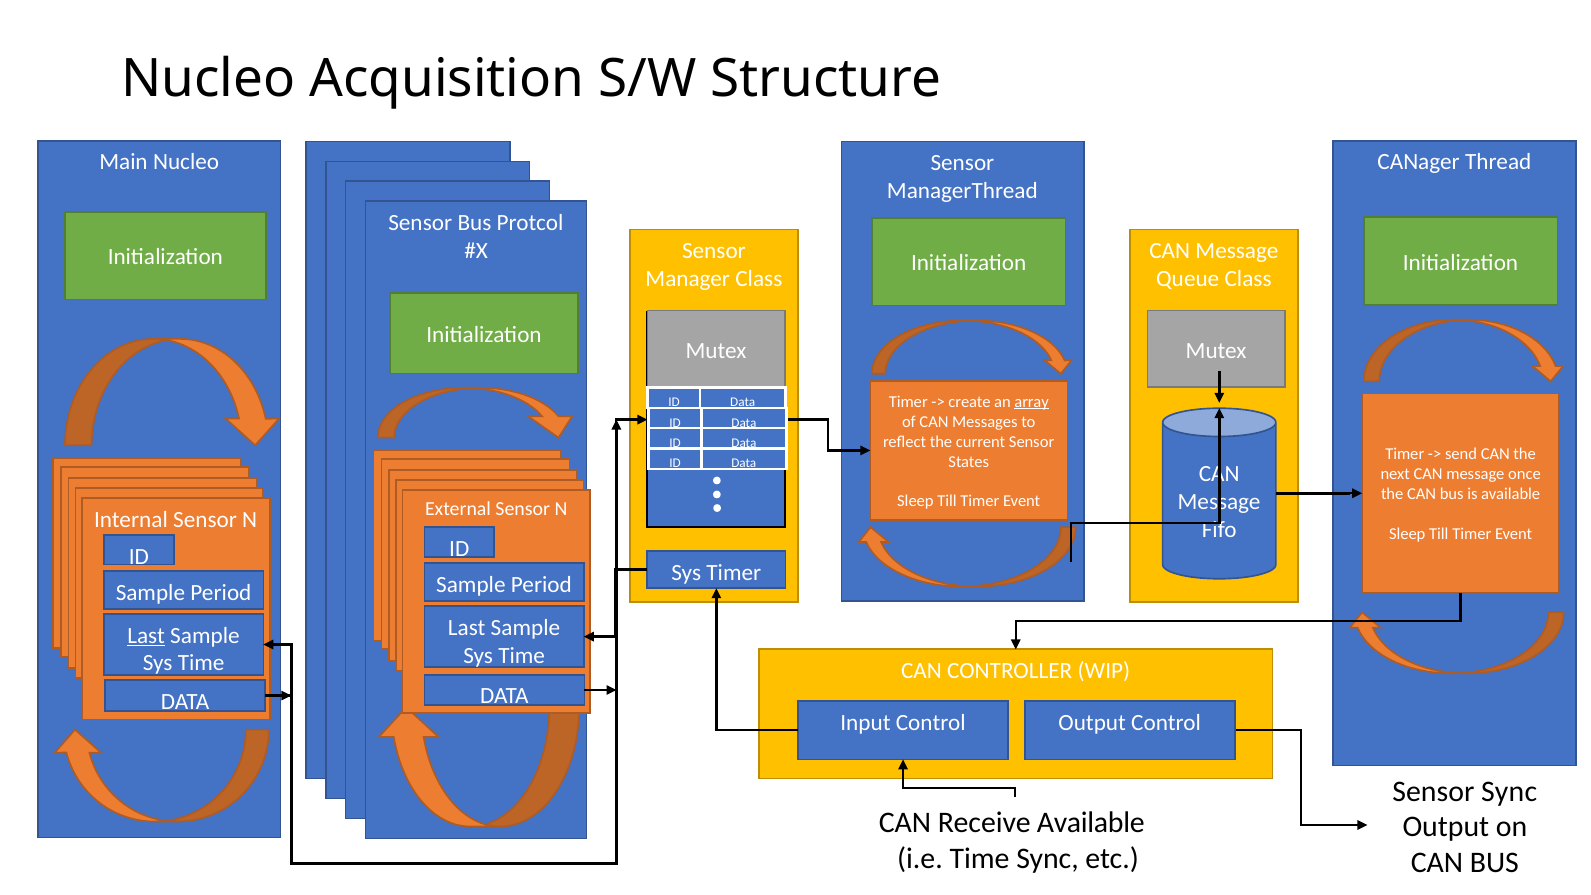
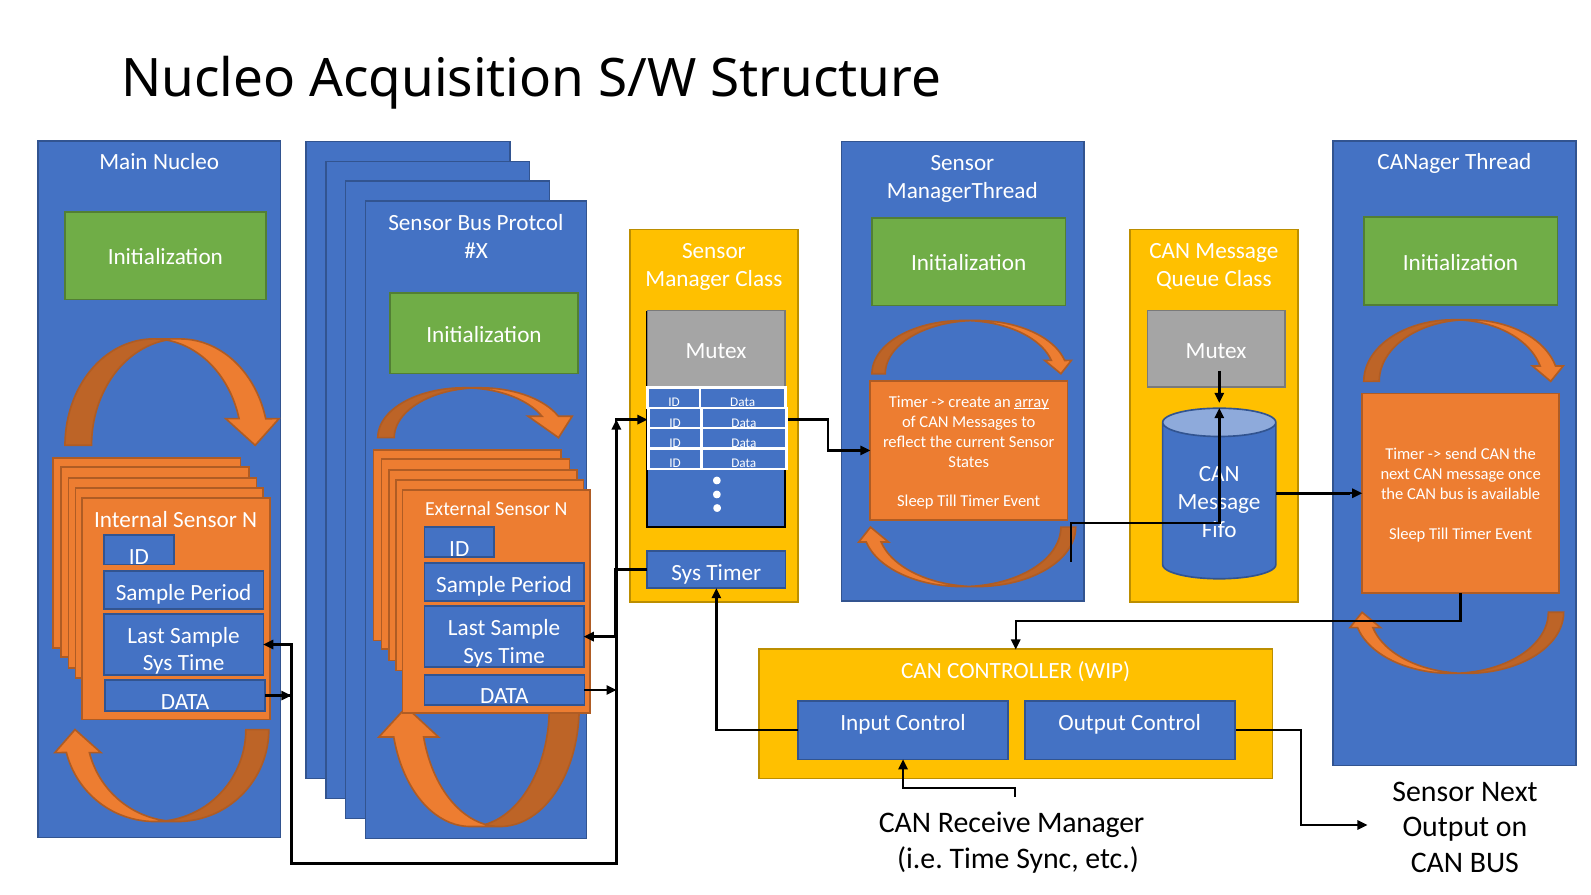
Last at (146, 635) underline: present -> none
Sensor Sync: Sync -> Next
Receive Available: Available -> Manager
